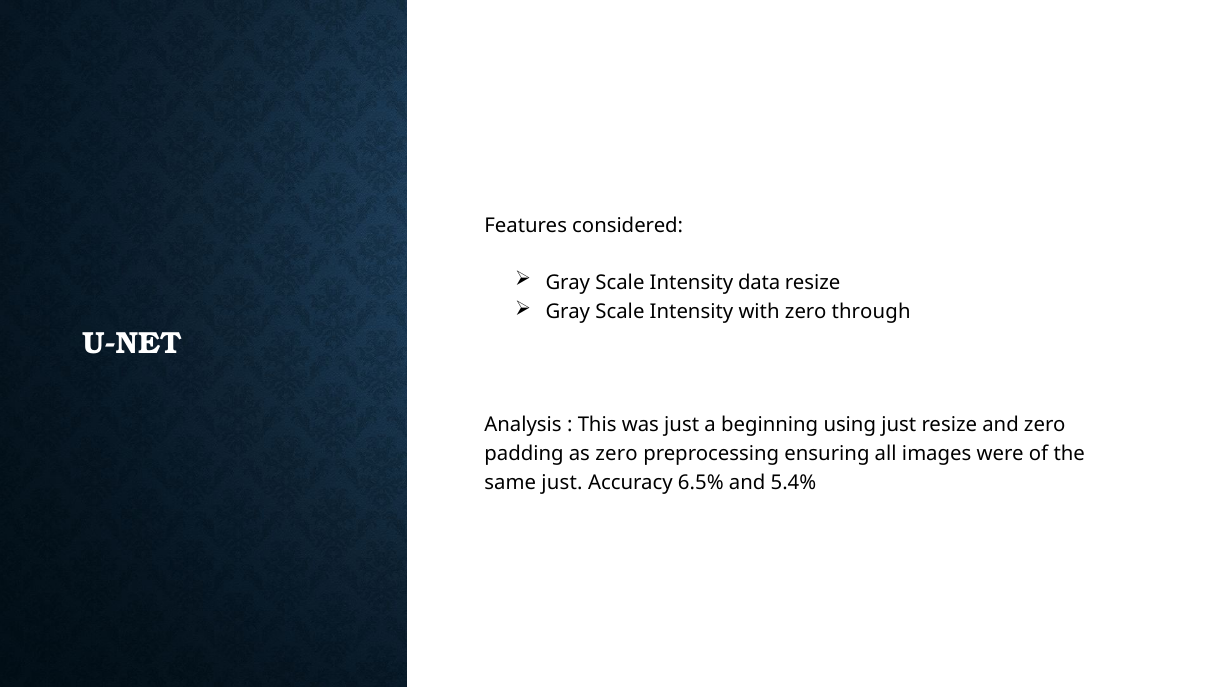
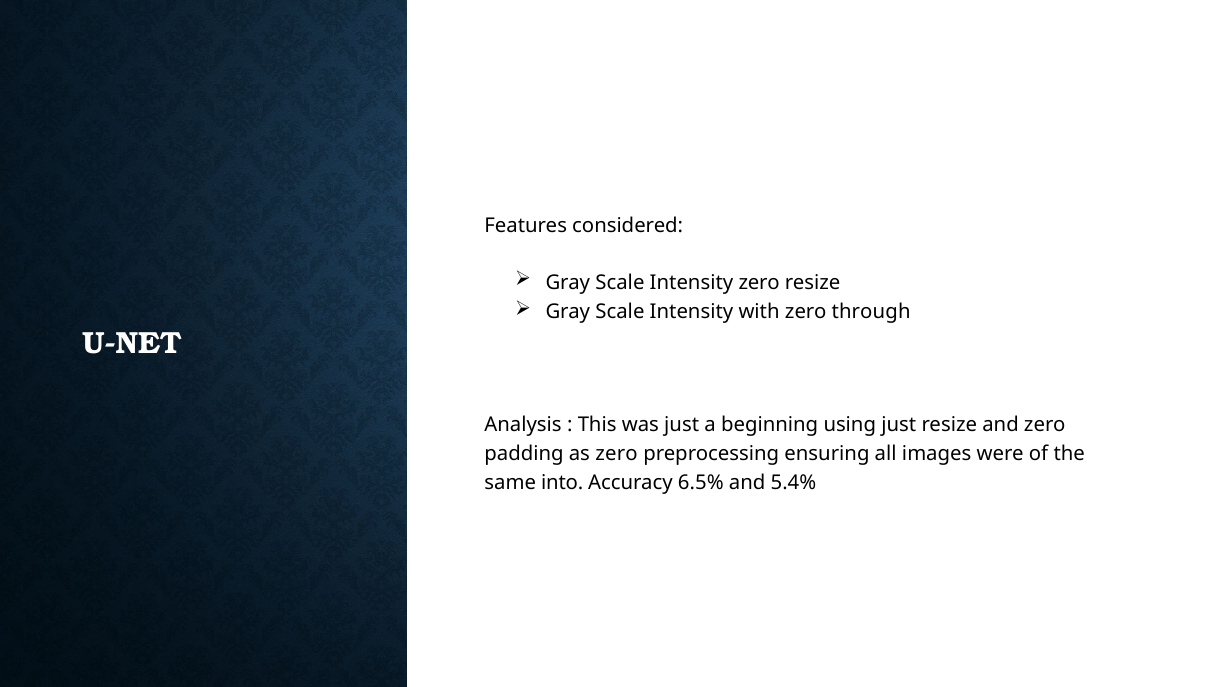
Intensity data: data -> zero
same just: just -> into
